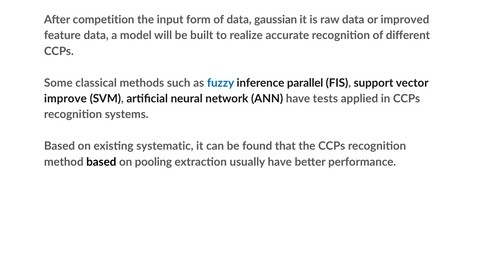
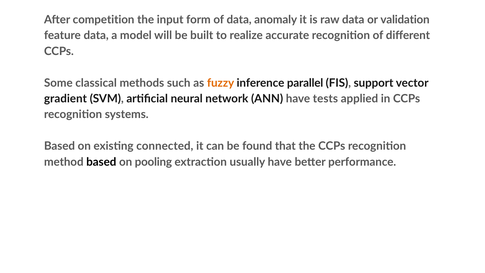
gaussian: gaussian -> anomaly
improved: improved -> validation
fuzzy colour: blue -> orange
improve: improve -> gradient
systematic: systematic -> connected
